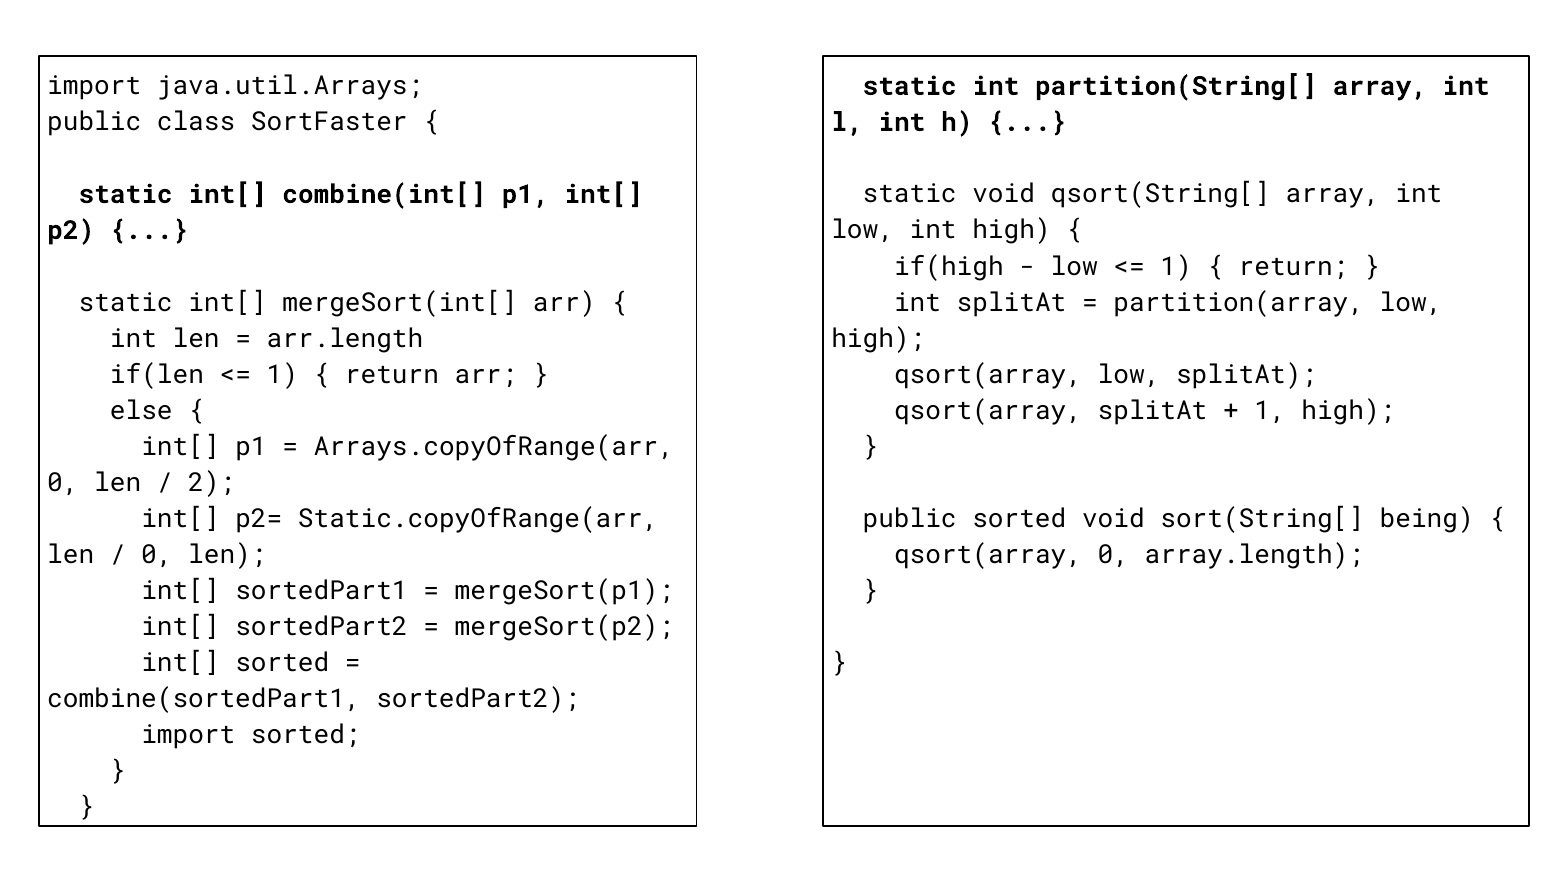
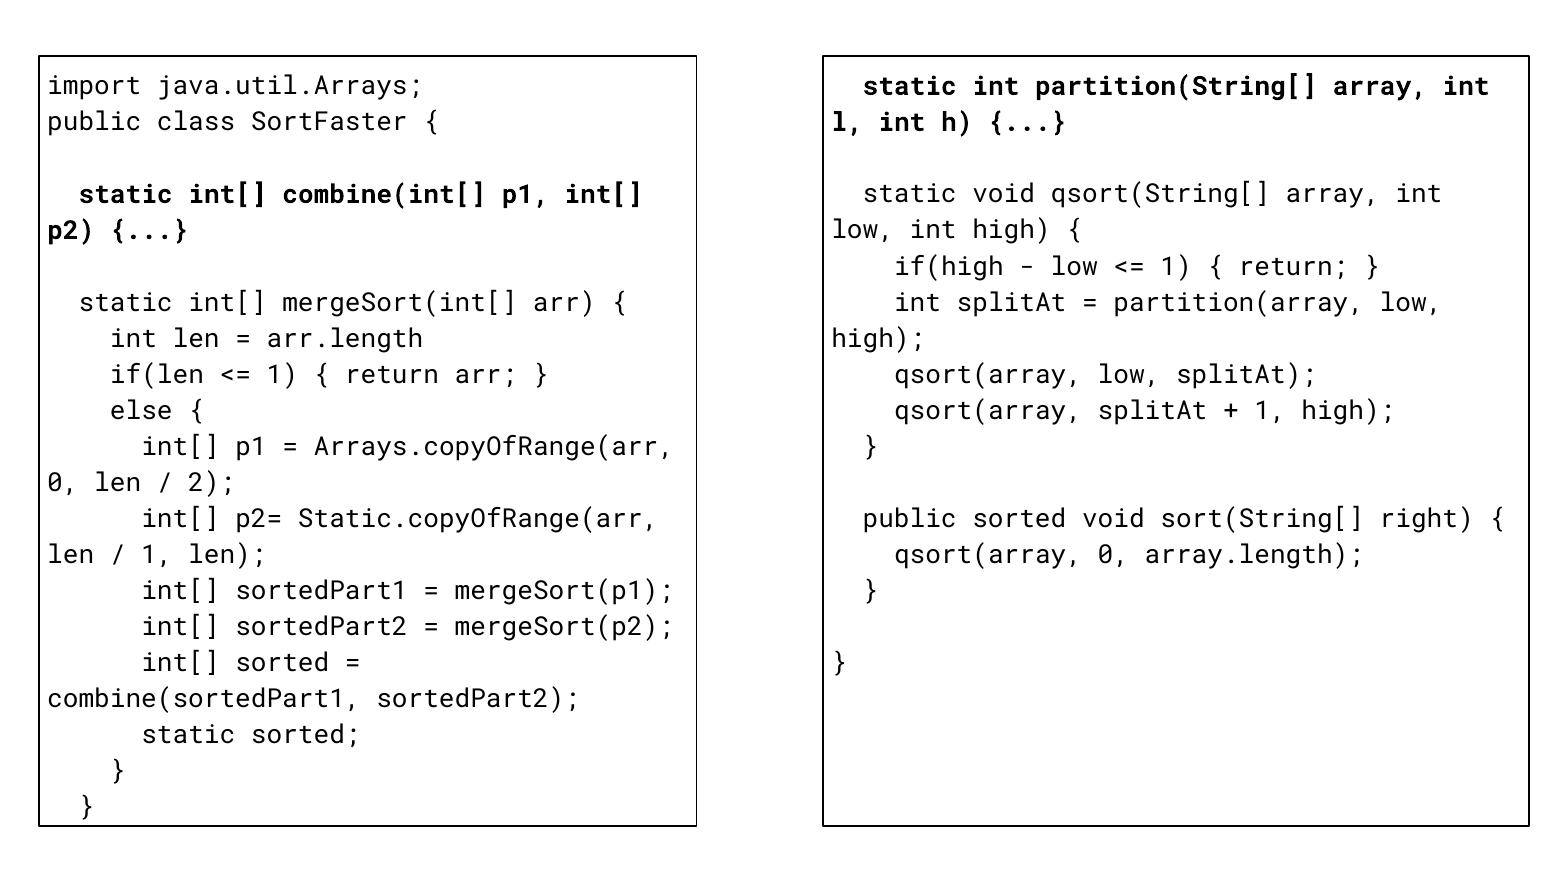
being: being -> right
0 at (157, 555): 0 -> 1
import at (188, 735): import -> static
